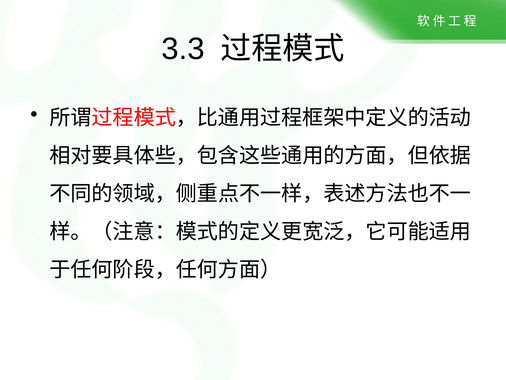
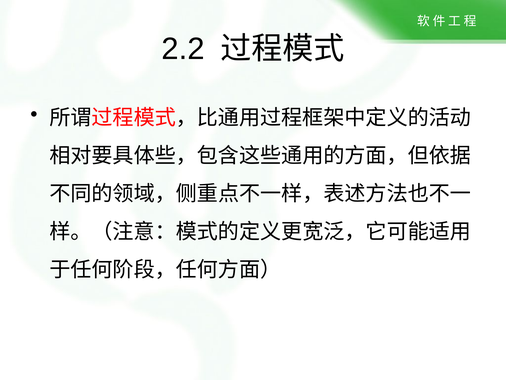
3.3: 3.3 -> 2.2
